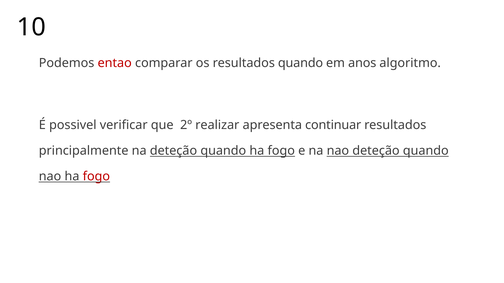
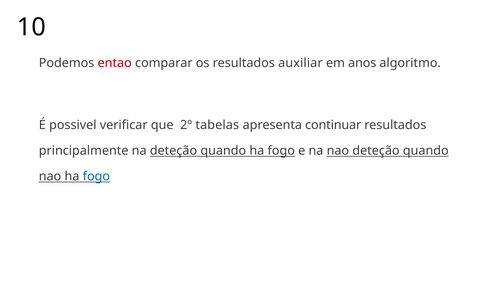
resultados quando: quando -> auxiliar
realizar: realizar -> tabelas
fogo at (96, 177) colour: red -> blue
